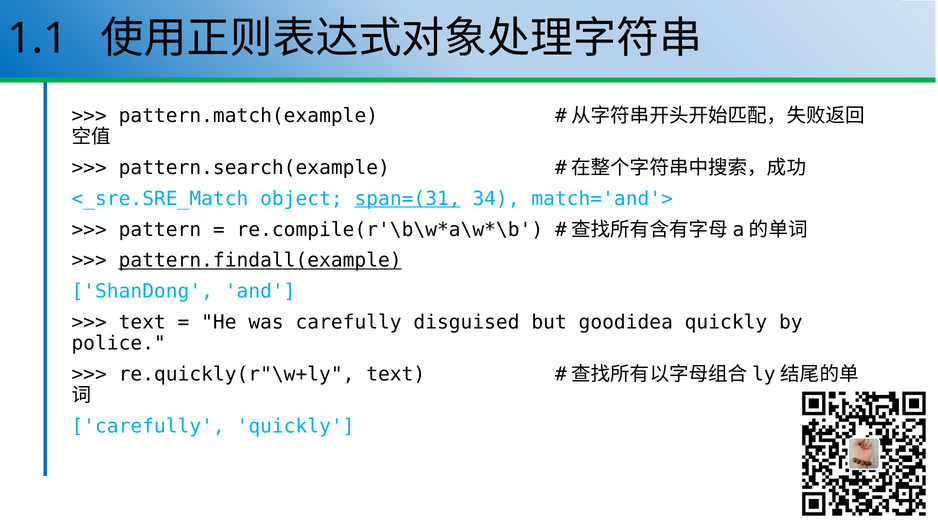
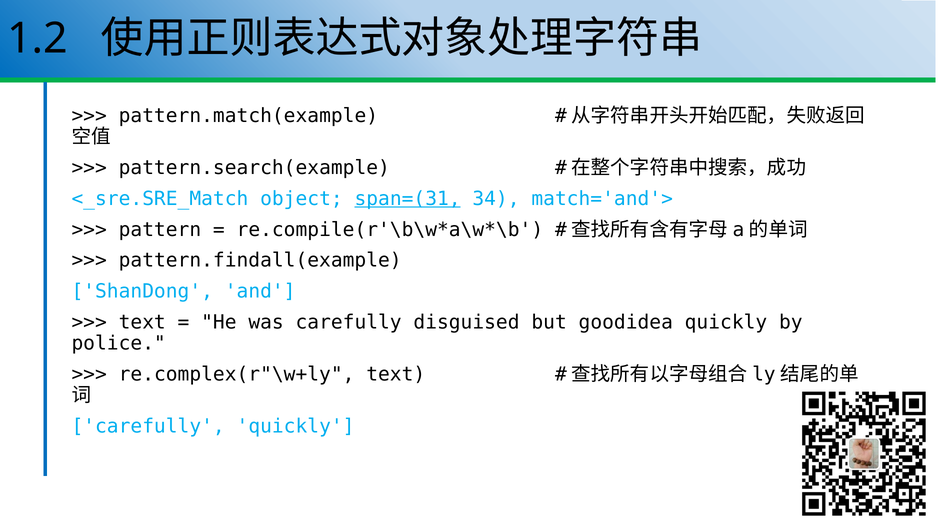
1.1: 1.1 -> 1.2
pattern.findall(example underline: present -> none
re.quickly(r"\w+ly: re.quickly(r"\w+ly -> re.complex(r"\w+ly
